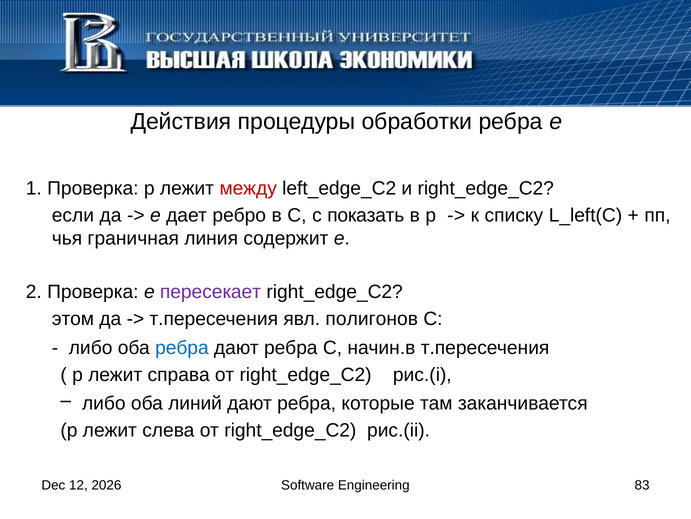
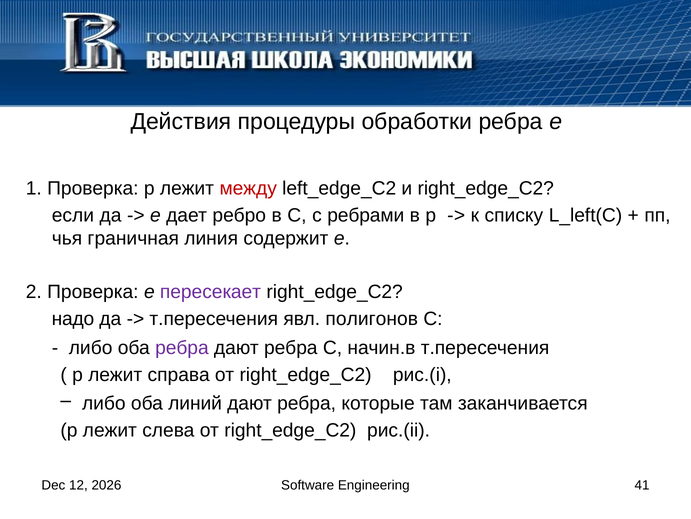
показать: показать -> ребрами
этом: этом -> надо
ребра at (182, 347) colour: blue -> purple
83: 83 -> 41
